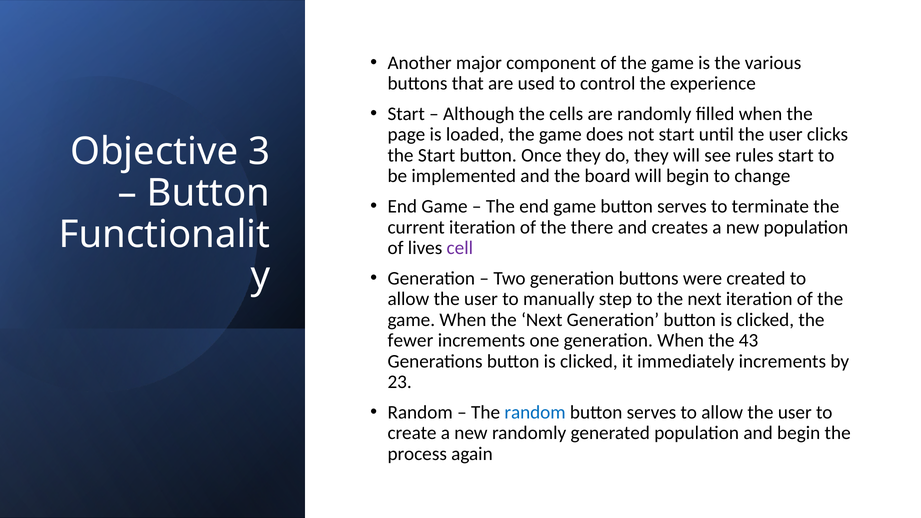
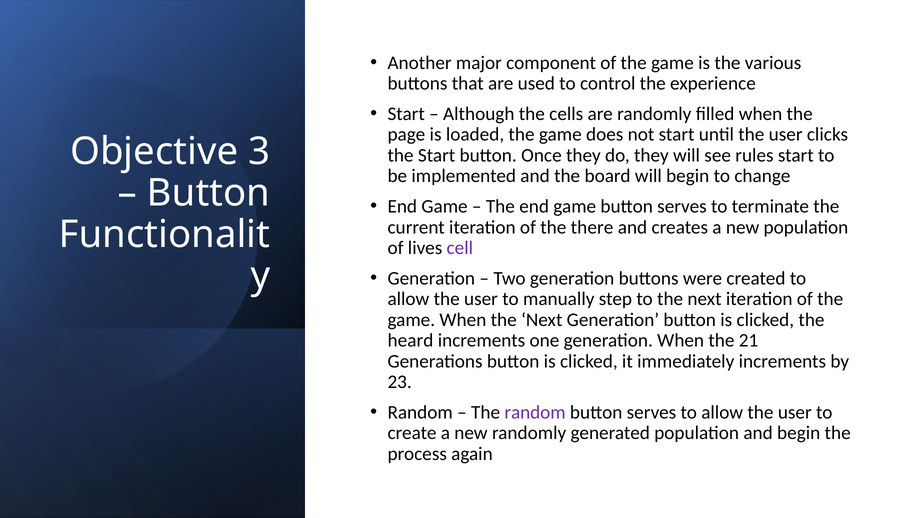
fewer: fewer -> heard
43: 43 -> 21
random at (535, 412) colour: blue -> purple
